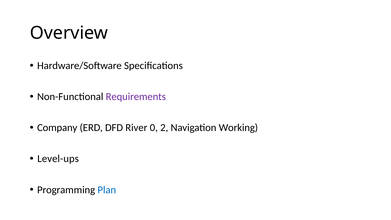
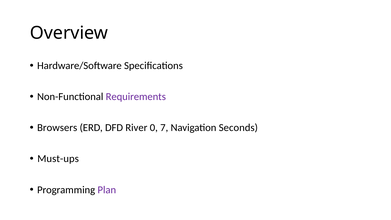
Company: Company -> Browsers
2: 2 -> 7
Working: Working -> Seconds
Level-ups: Level-ups -> Must-ups
Plan colour: blue -> purple
